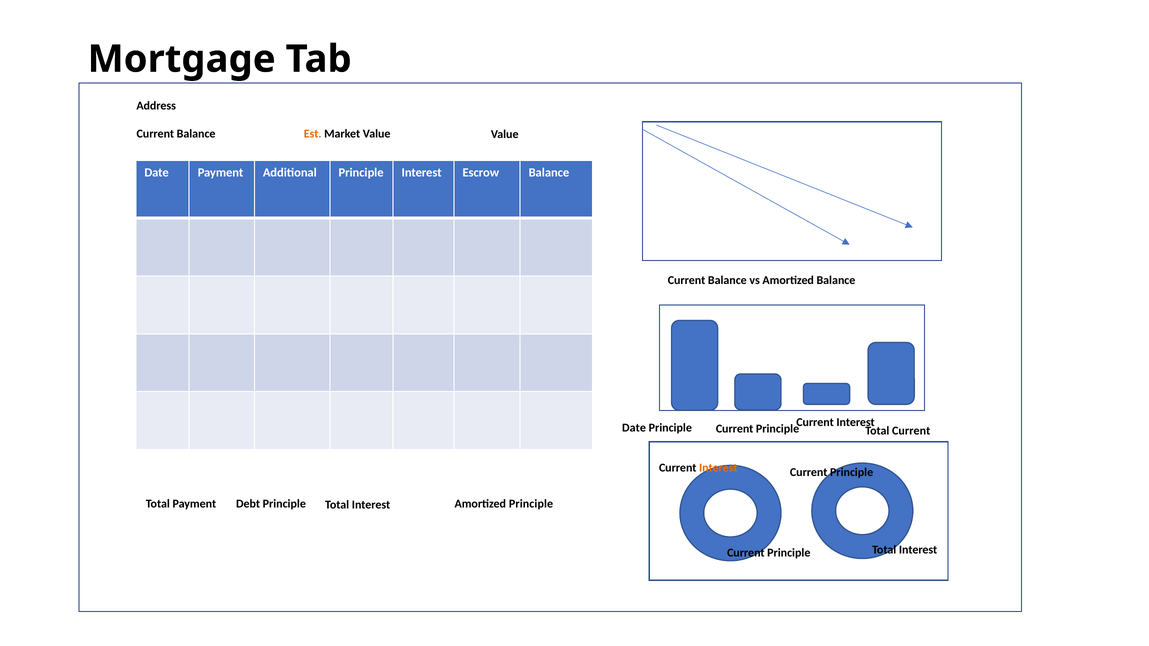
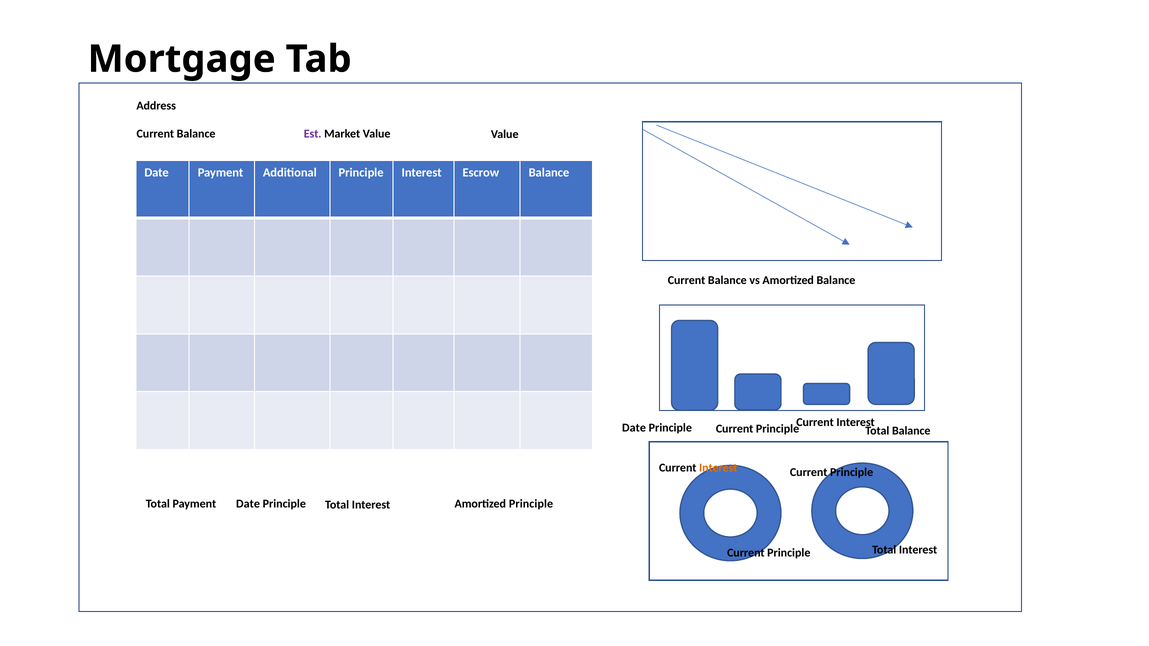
Est colour: orange -> purple
Total Current: Current -> Balance
Payment Debt: Debt -> Date
